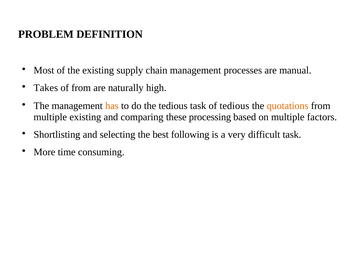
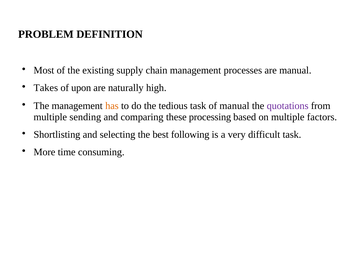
of from: from -> upon
of tedious: tedious -> manual
quotations colour: orange -> purple
multiple existing: existing -> sending
